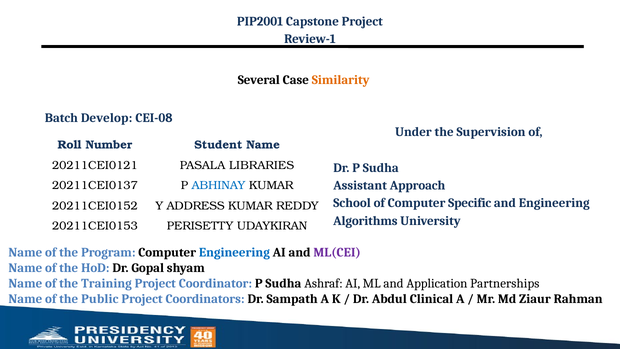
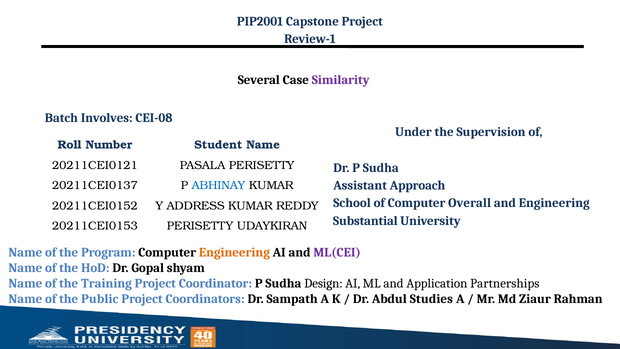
Similarity colour: orange -> purple
Develop: Develop -> Involves
PASALA LIBRARIES: LIBRARIES -> PERISETTY
Specific: Specific -> Overall
Algorithms: Algorithms -> Substantial
Engineering at (234, 252) colour: blue -> orange
Ashraf: Ashraf -> Design
Clinical: Clinical -> Studies
